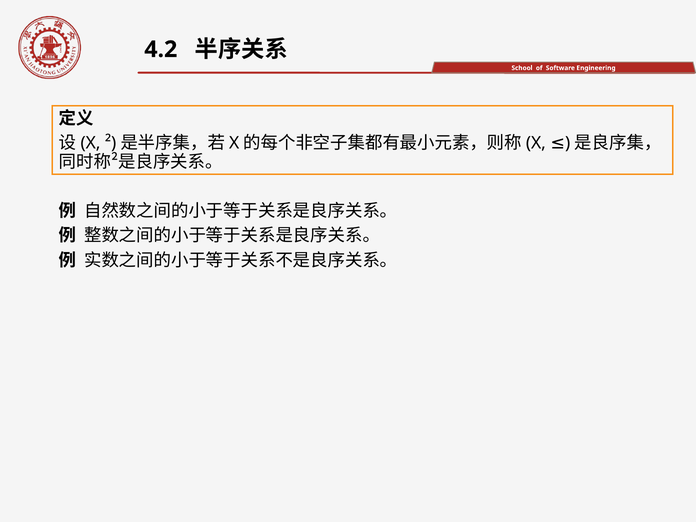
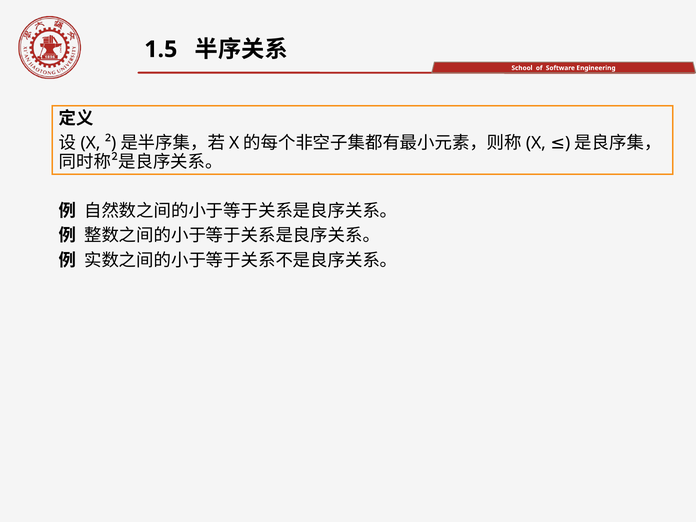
4.2: 4.2 -> 1.5
